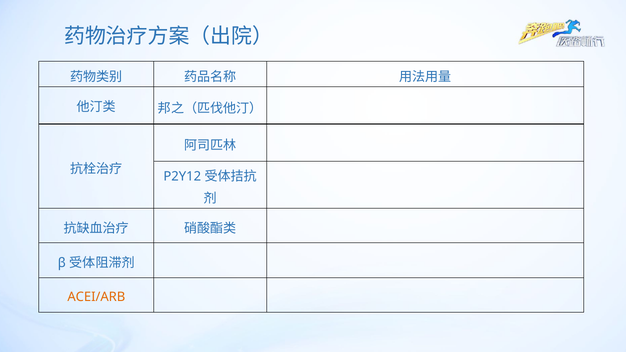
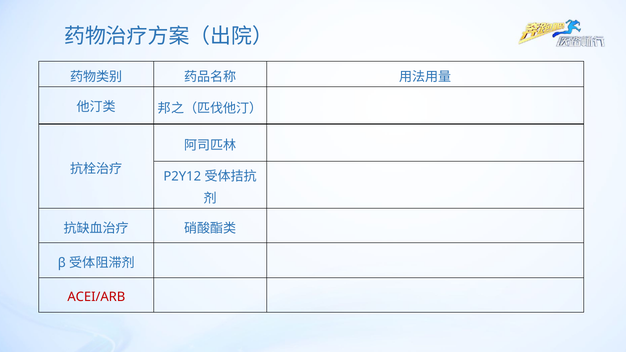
ACEI/ARB colour: orange -> red
